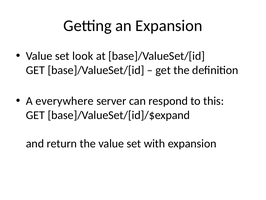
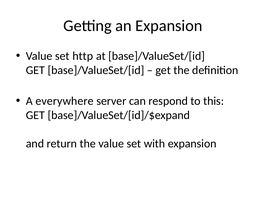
look: look -> http
